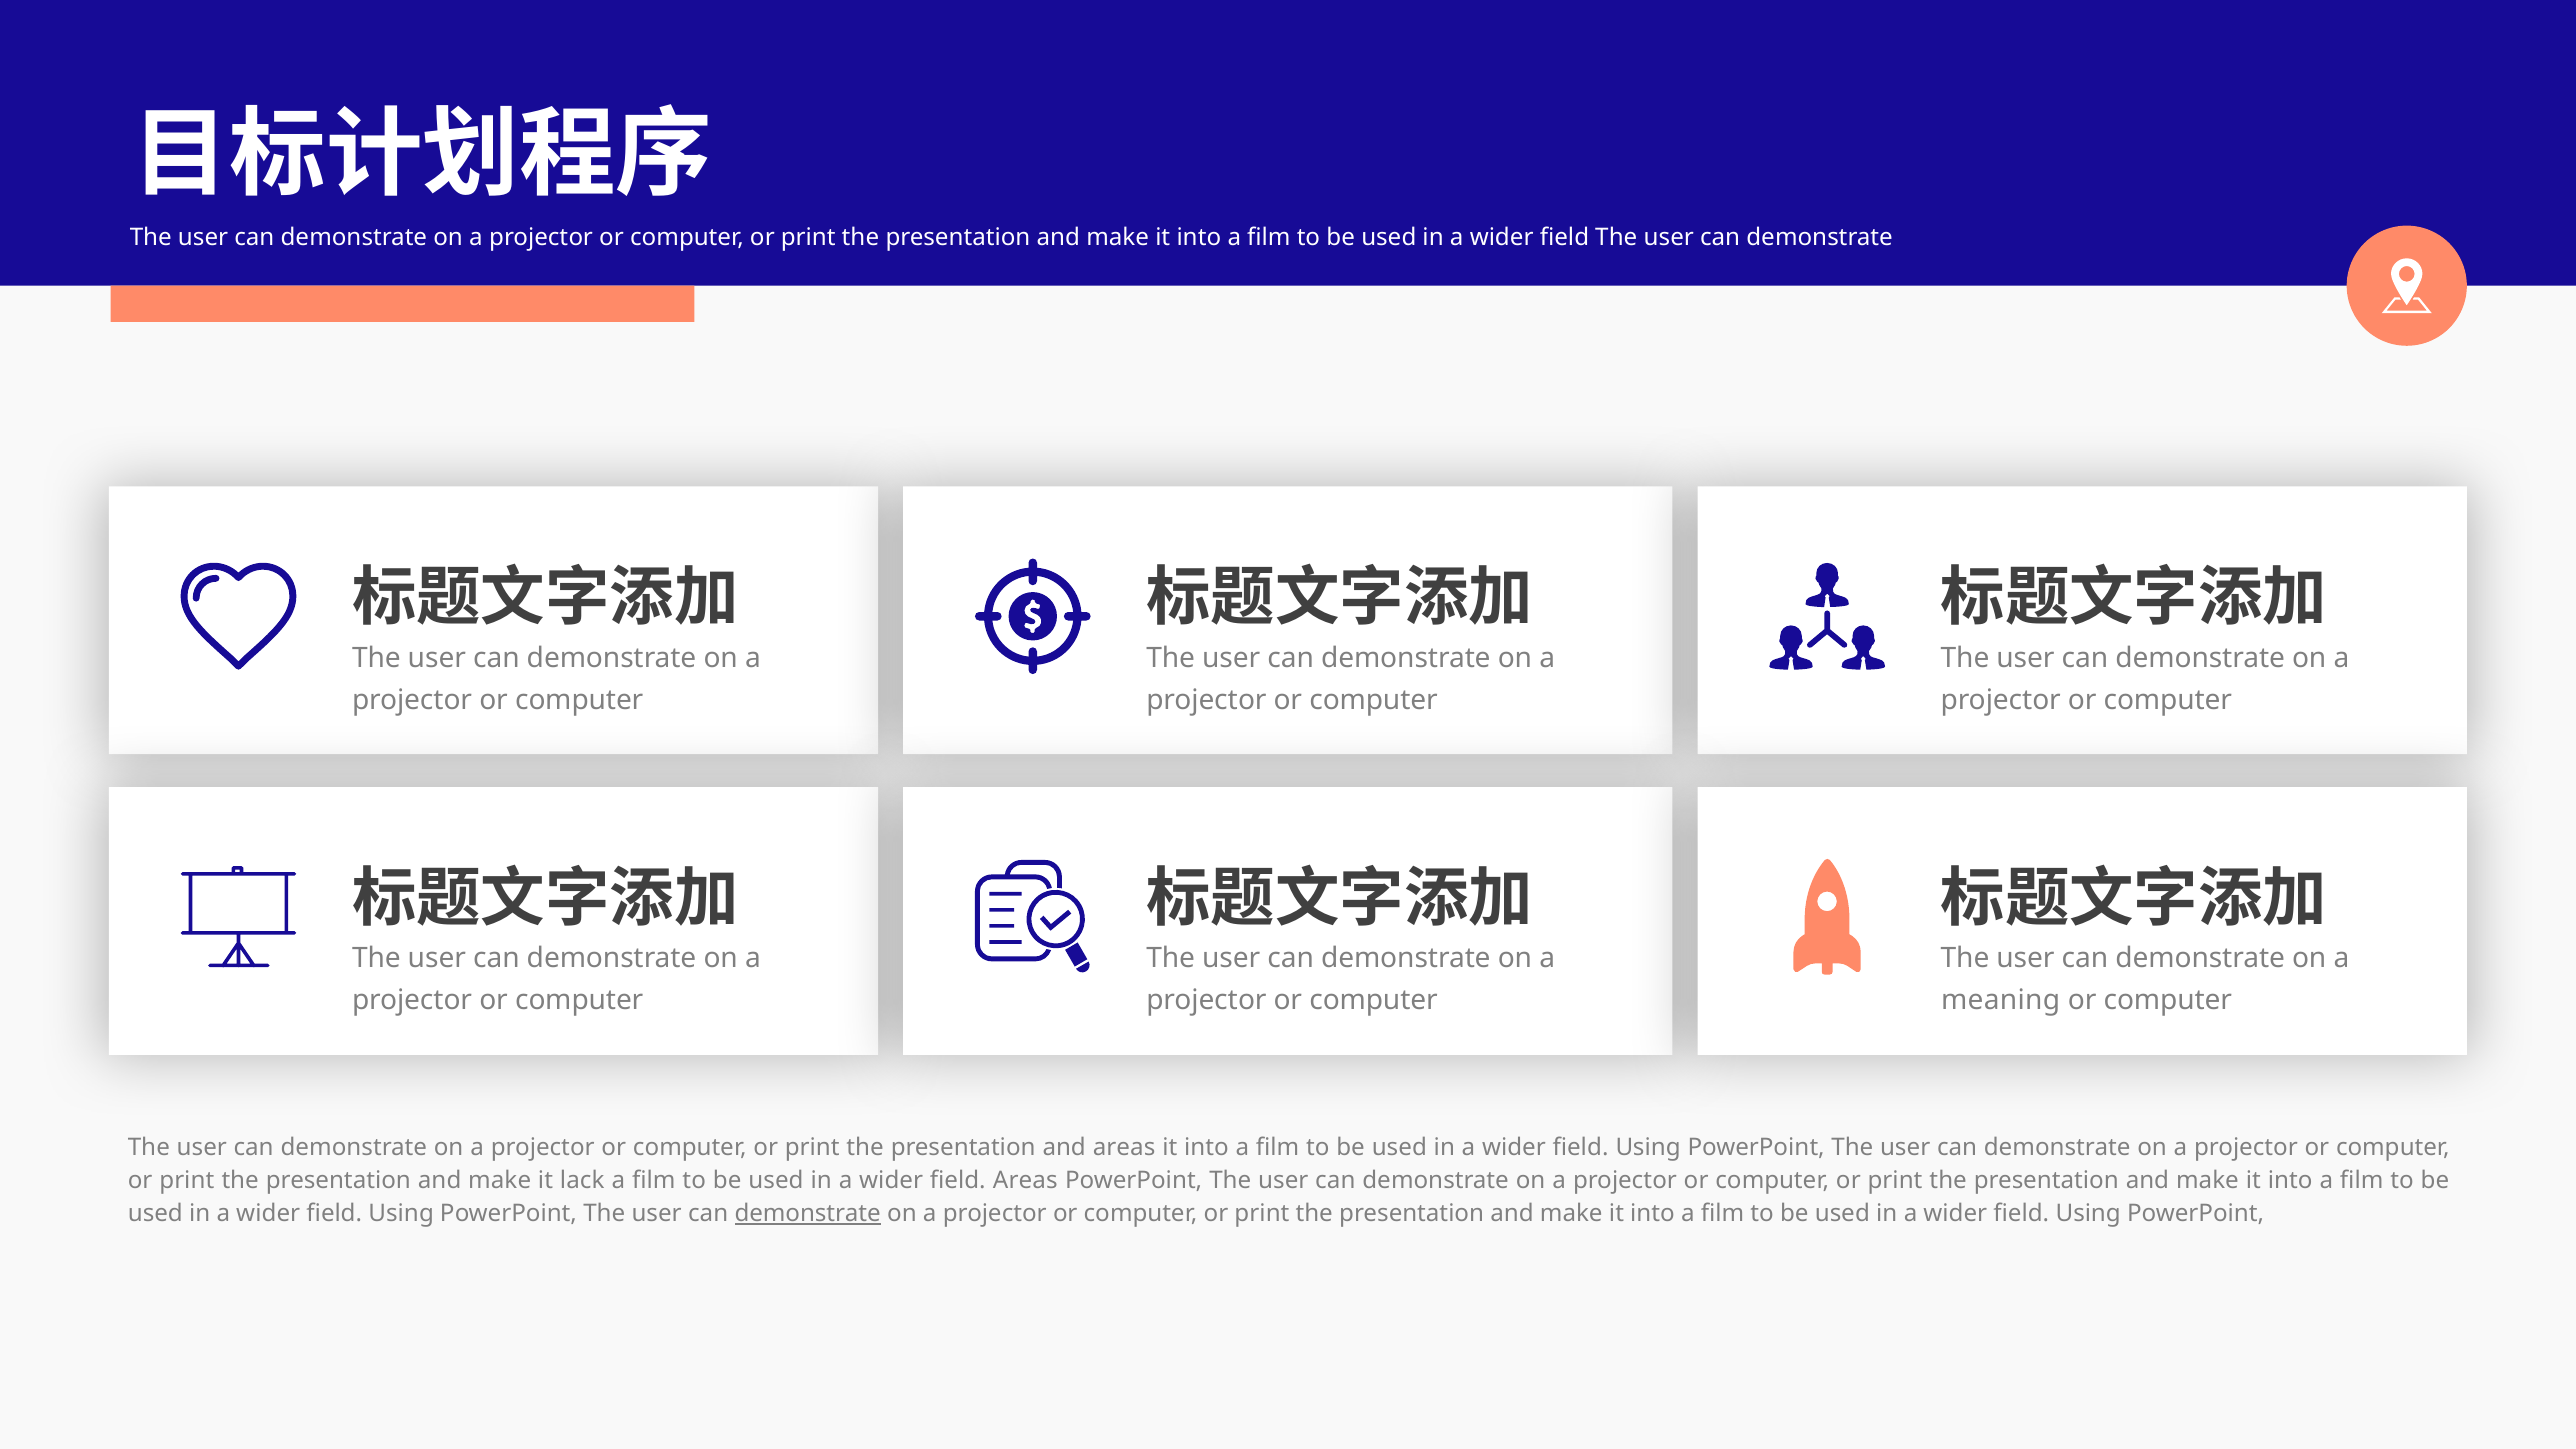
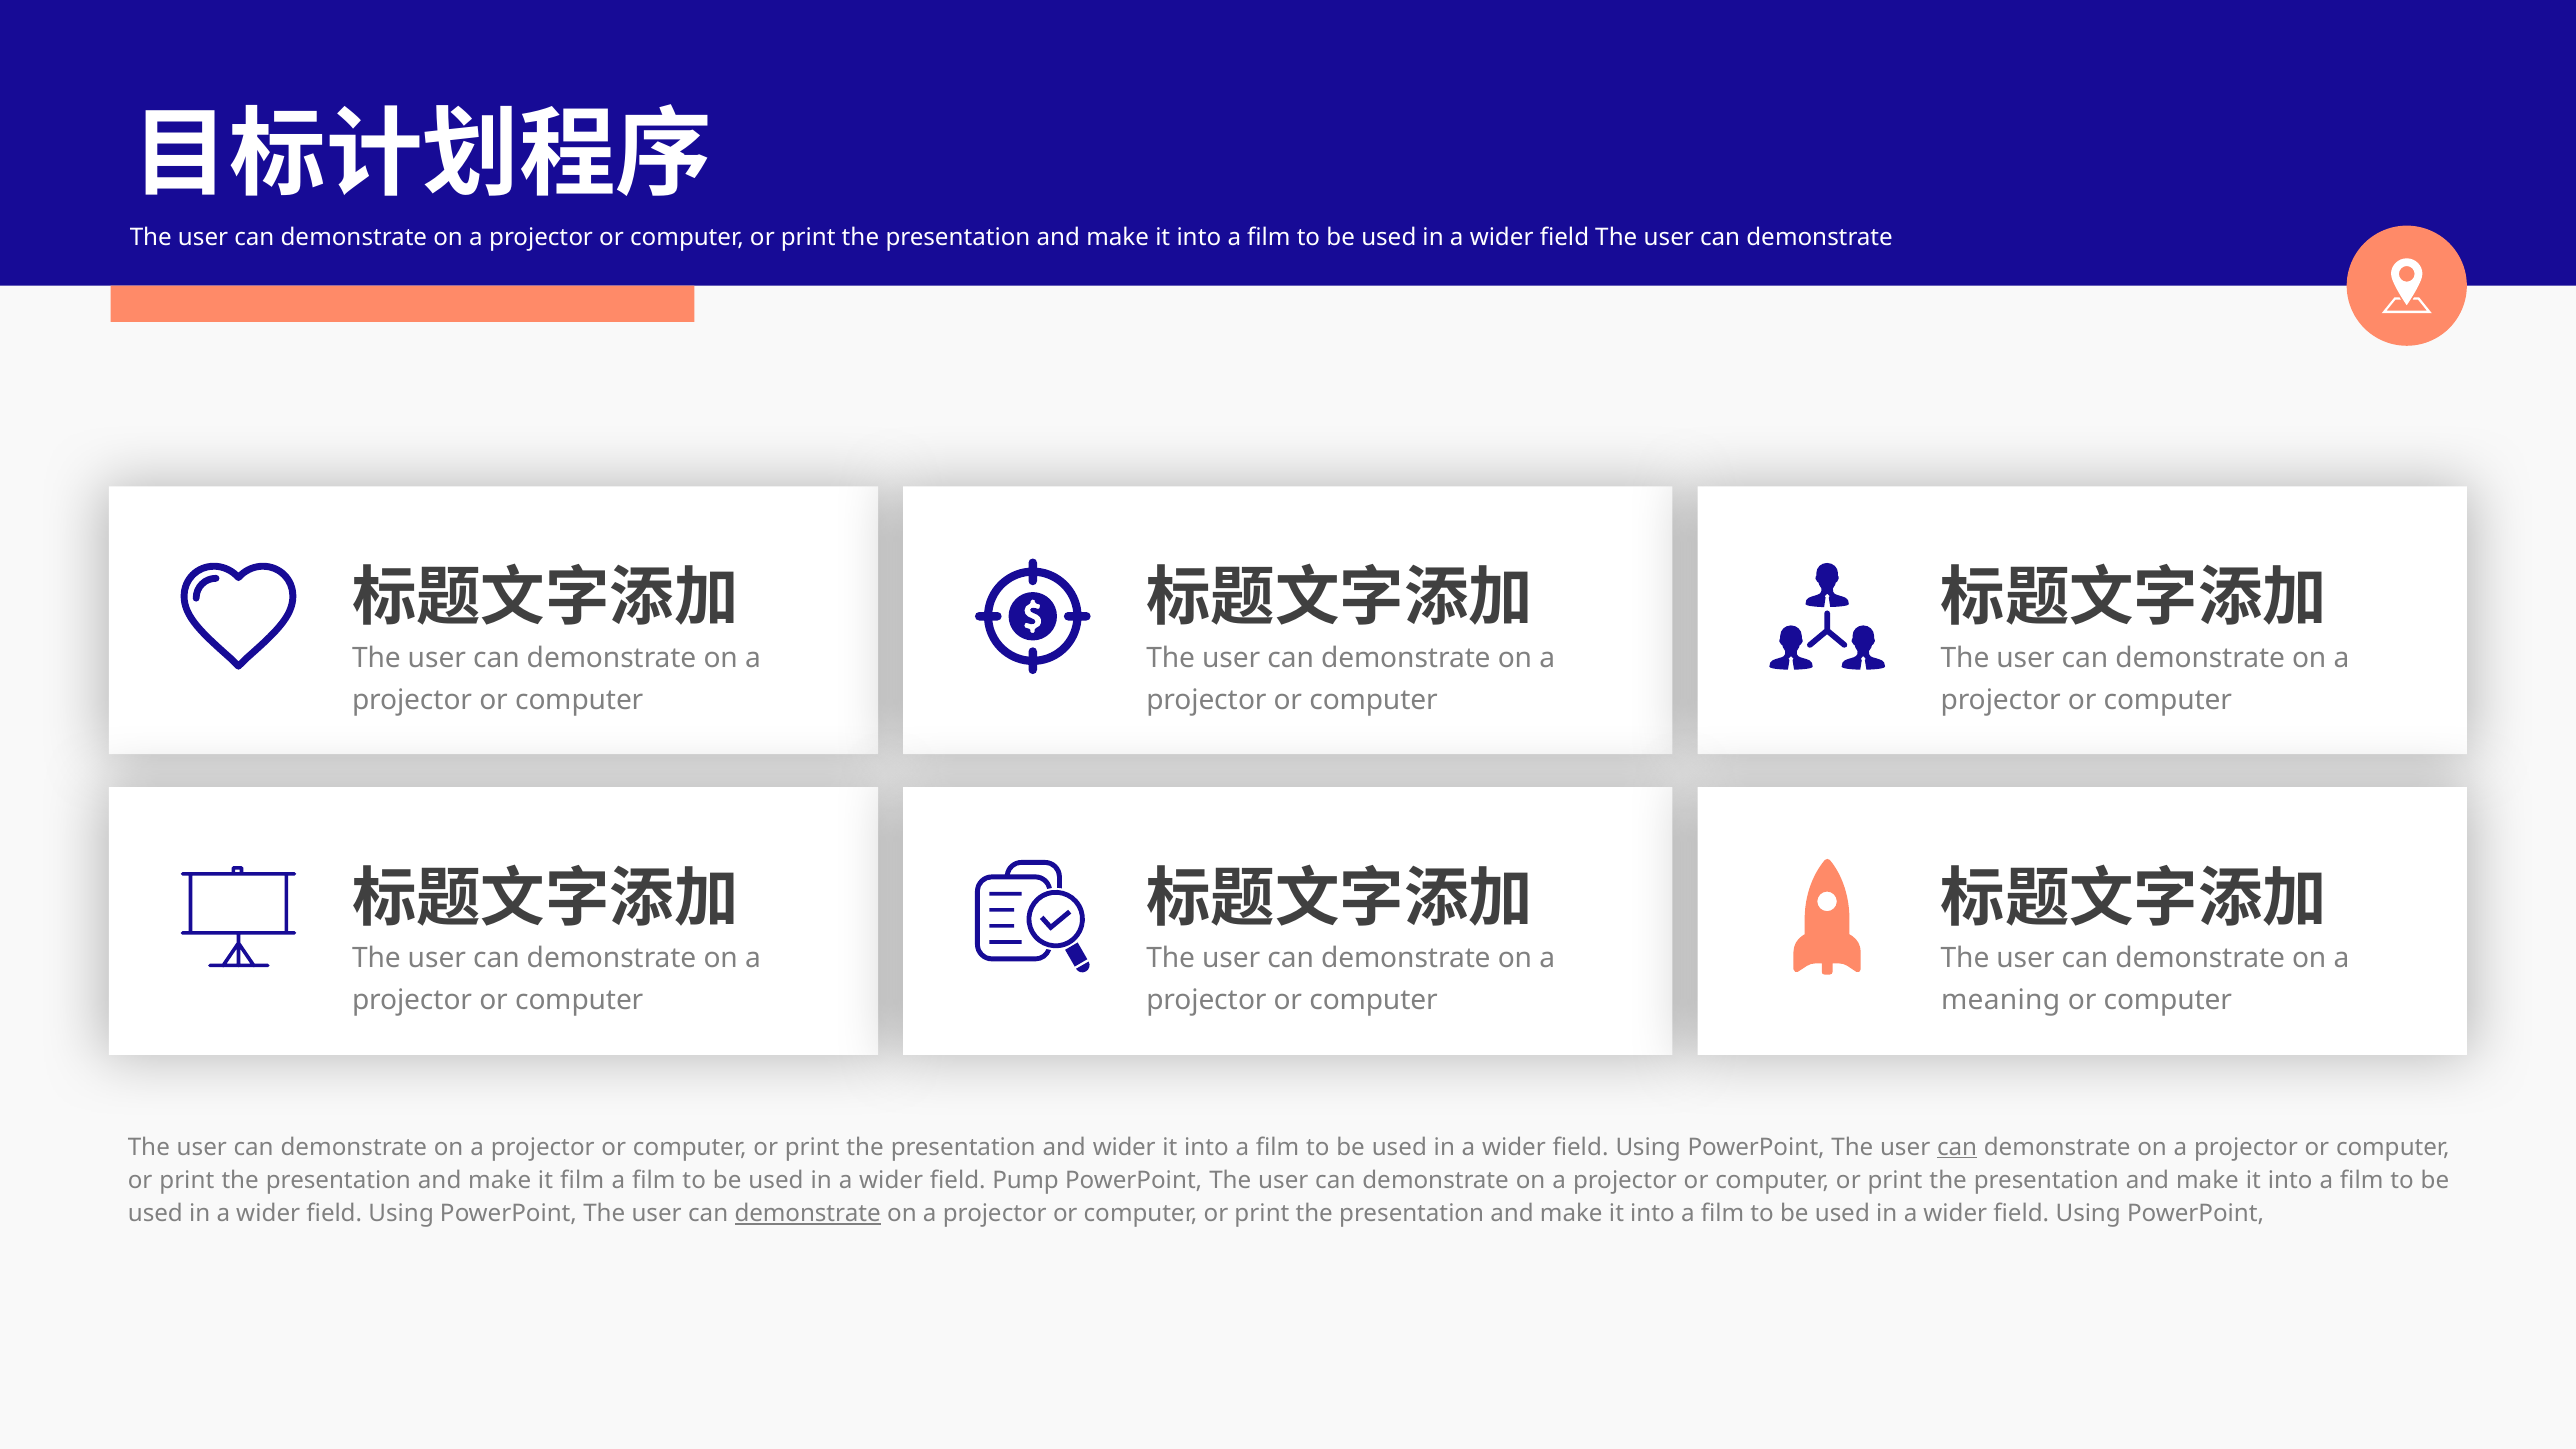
and areas: areas -> wider
can at (1957, 1147) underline: none -> present
it lack: lack -> film
field Areas: Areas -> Pump
